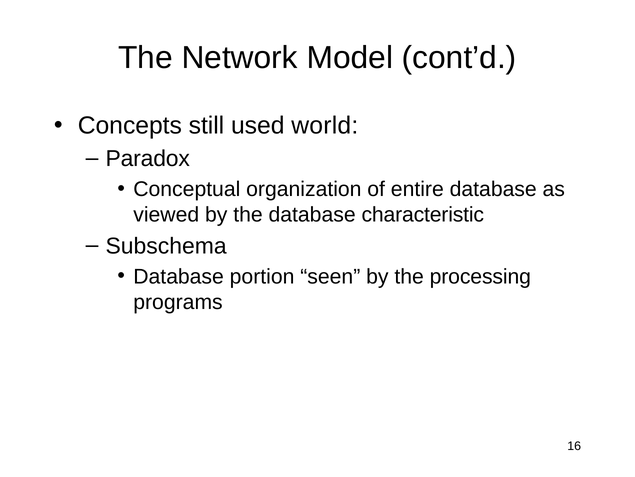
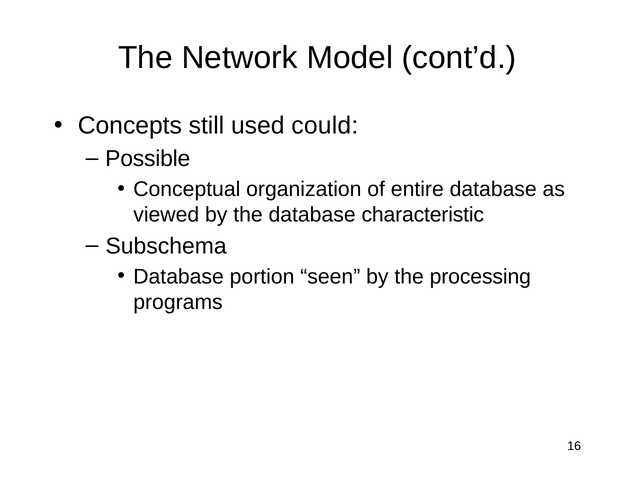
world: world -> could
Paradox: Paradox -> Possible
